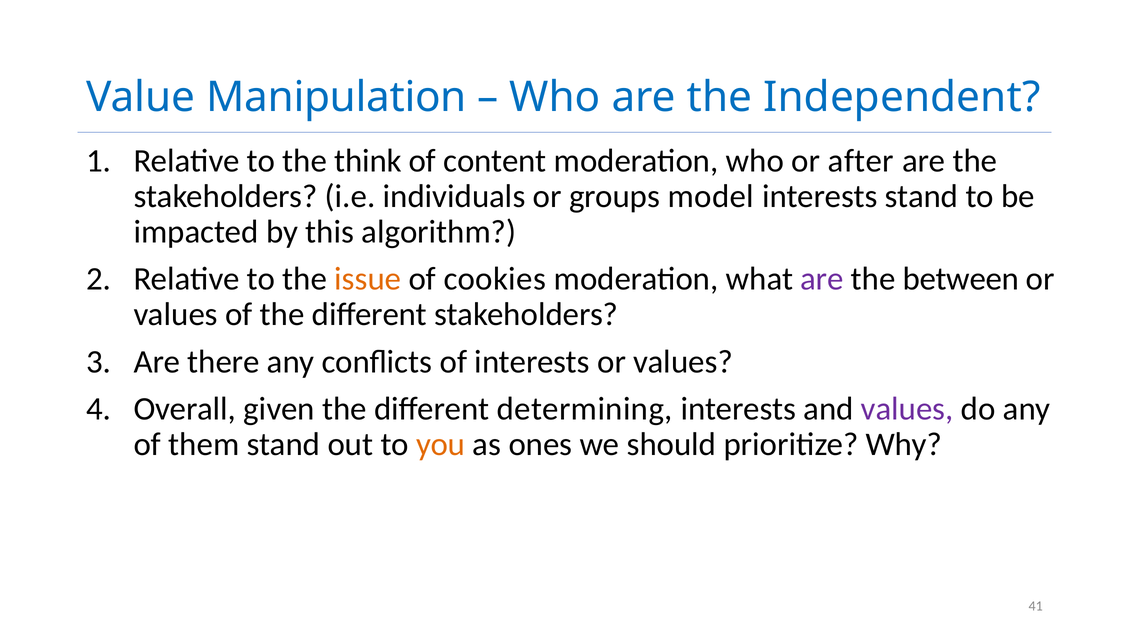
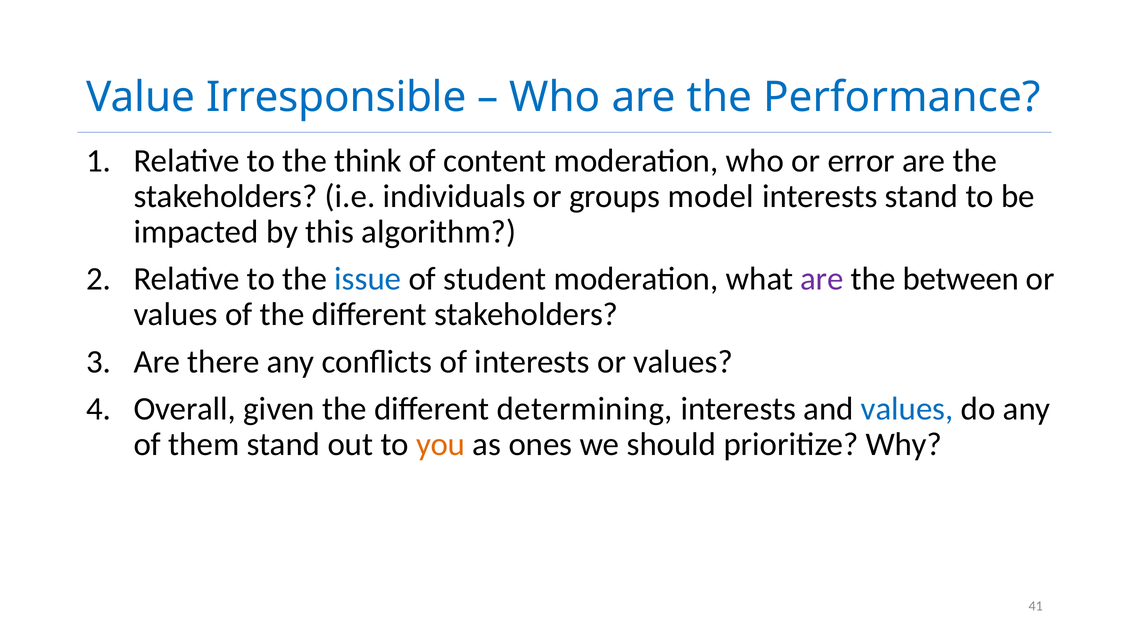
Manipulation: Manipulation -> Irresponsible
Independent: Independent -> Performance
after: after -> error
issue colour: orange -> blue
cookies: cookies -> student
values at (907, 409) colour: purple -> blue
